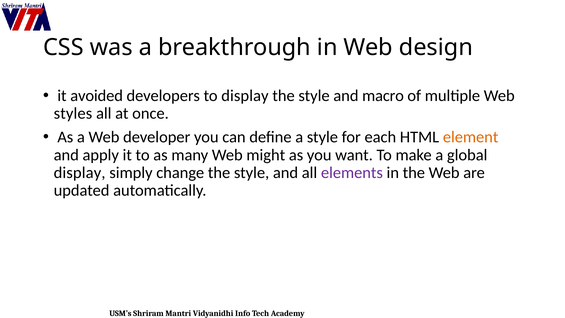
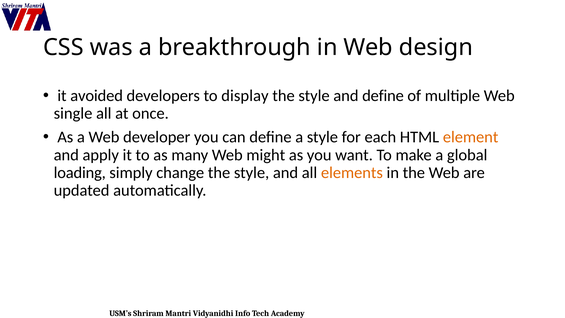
and macro: macro -> define
styles: styles -> single
display at (80, 173): display -> loading
elements colour: purple -> orange
